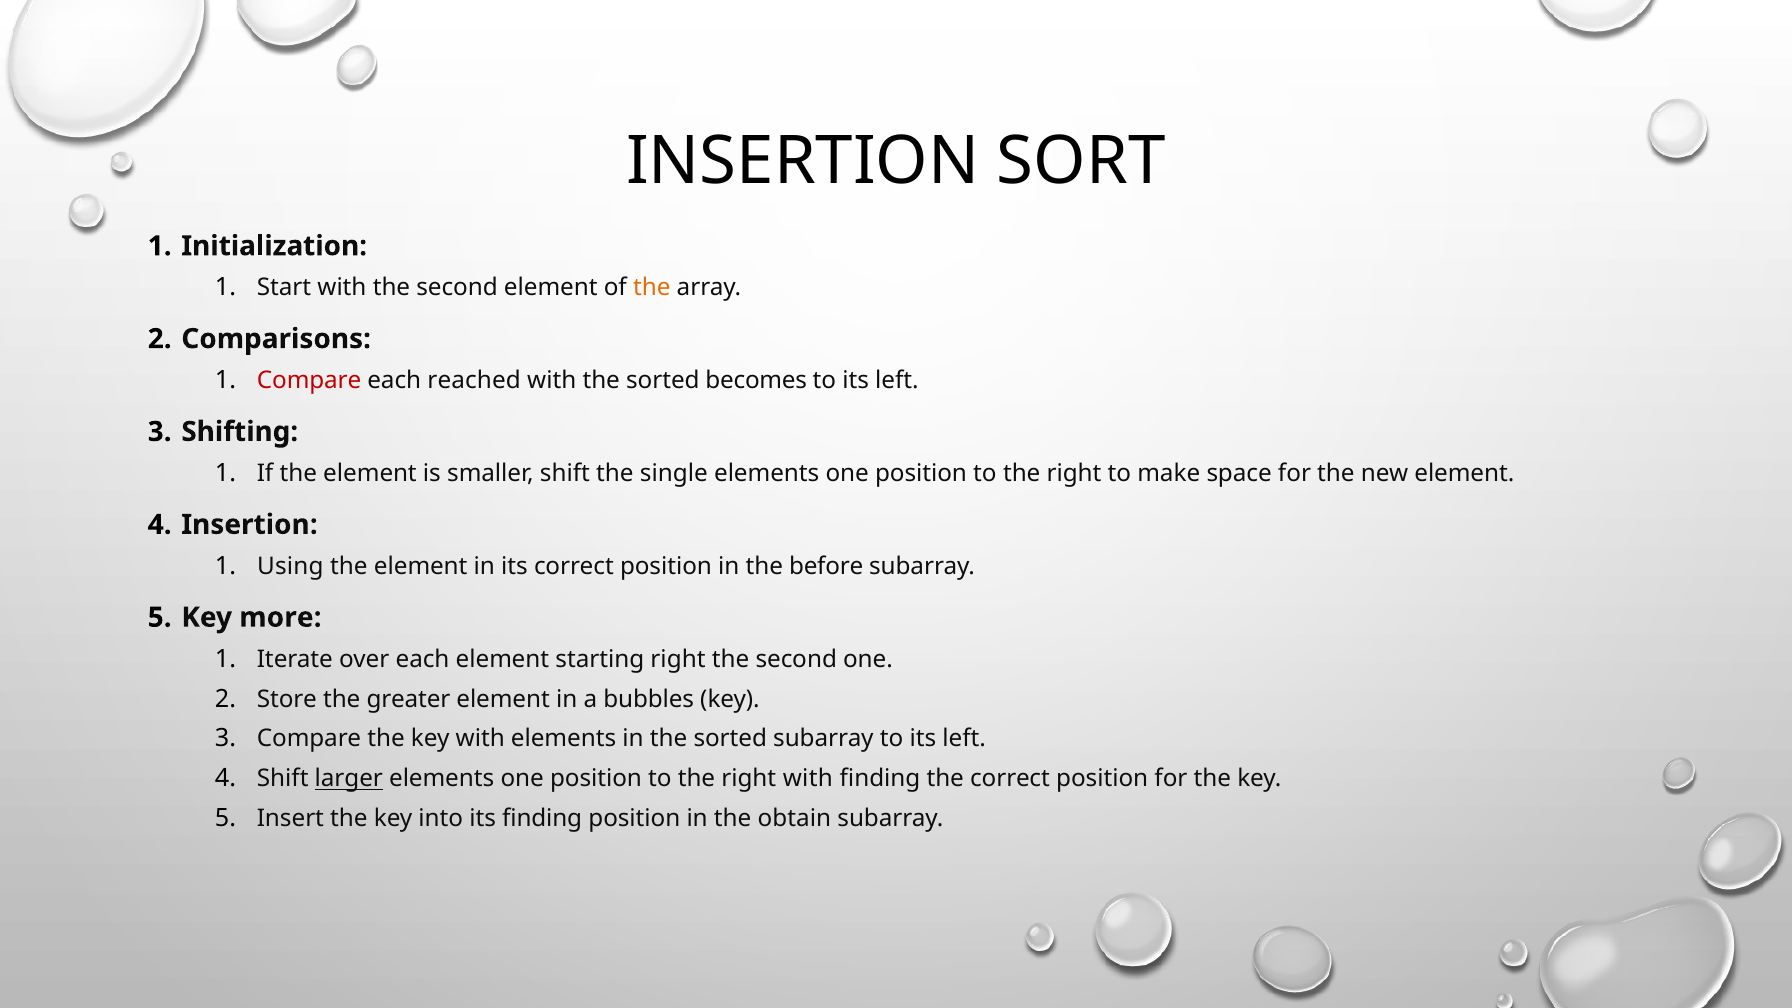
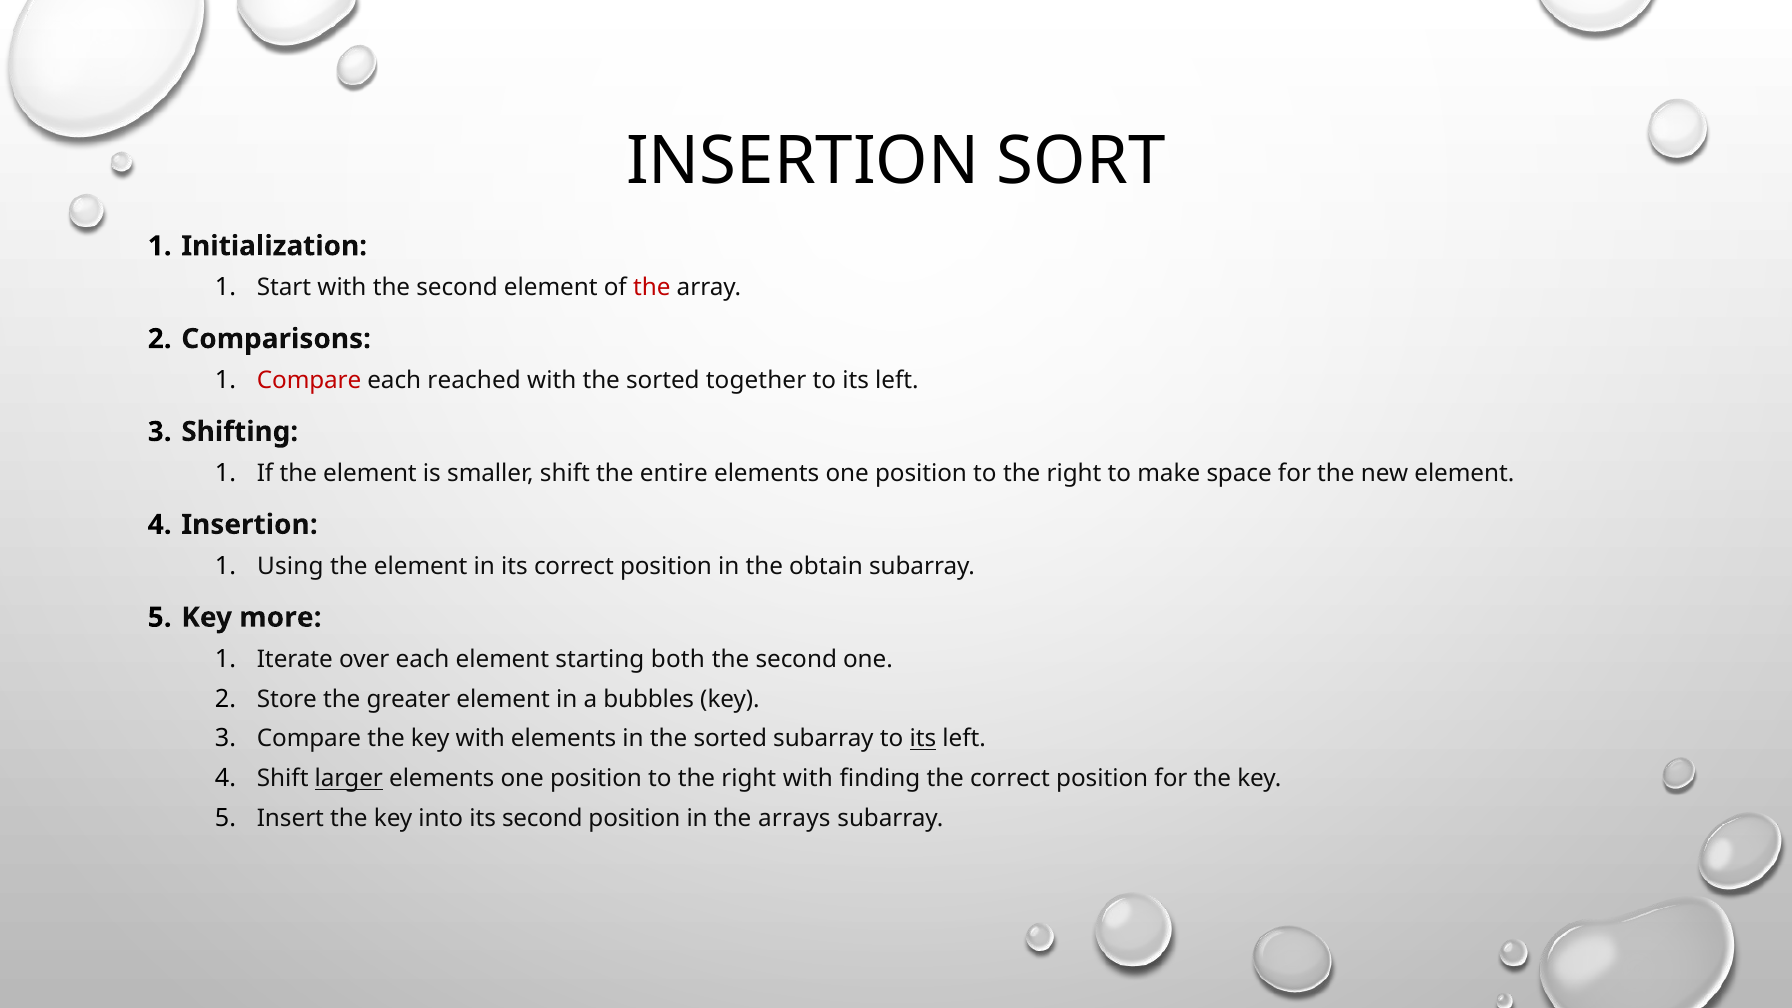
the at (652, 288) colour: orange -> red
becomes: becomes -> together
single: single -> entire
before: before -> obtain
starting right: right -> both
its at (923, 739) underline: none -> present
its finding: finding -> second
obtain: obtain -> arrays
